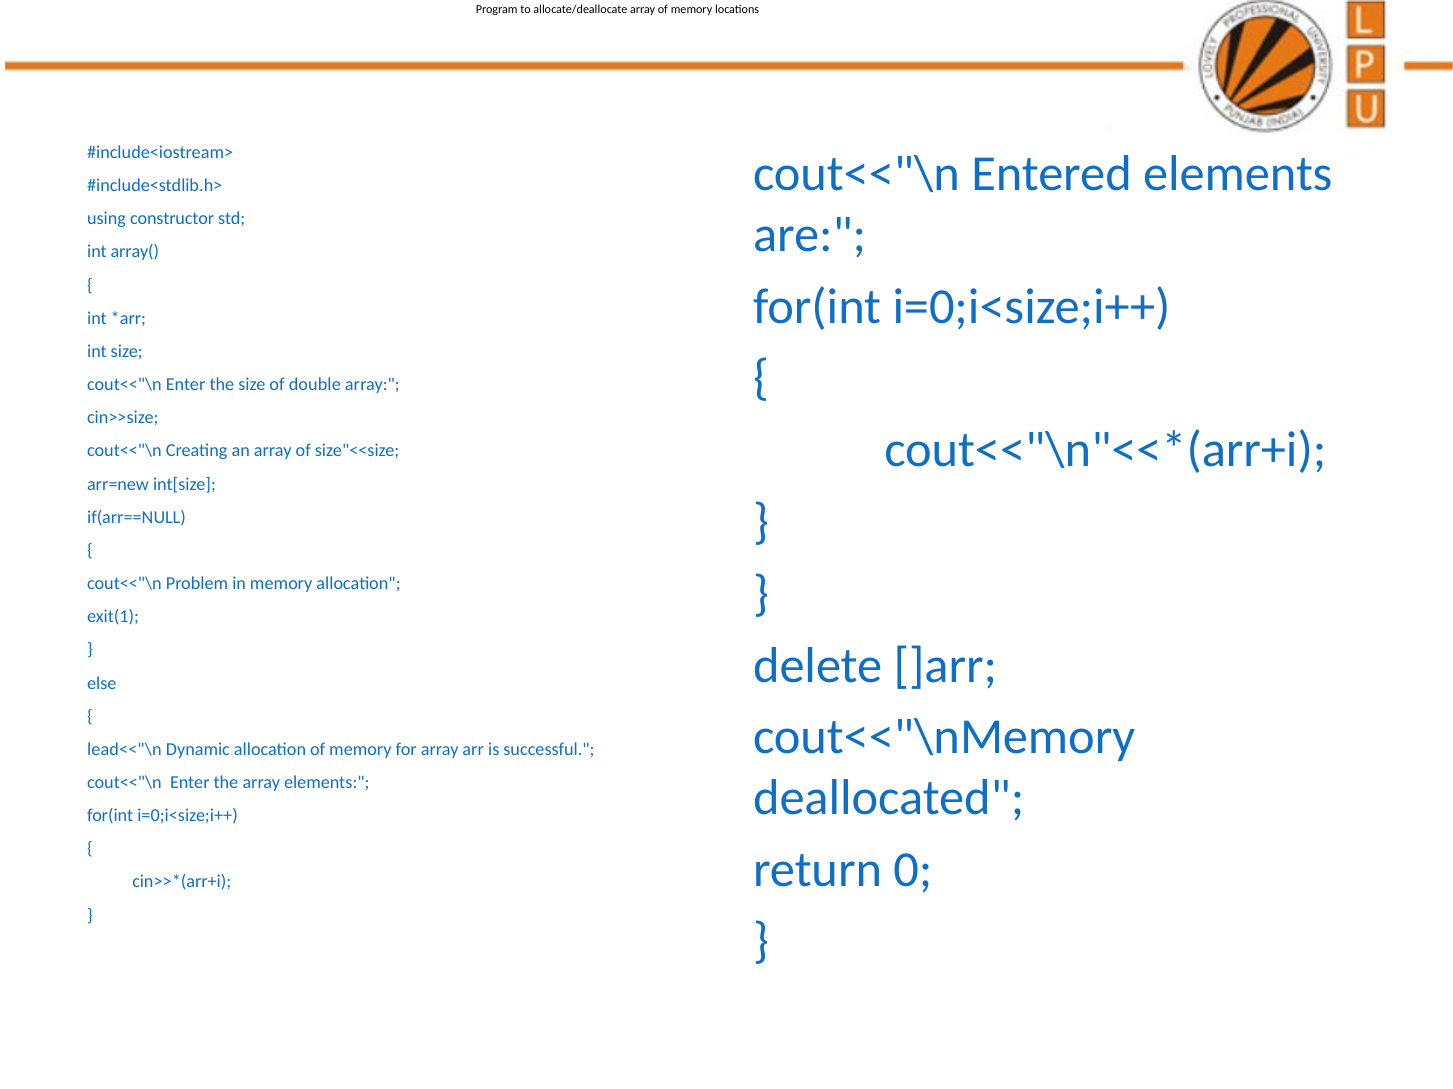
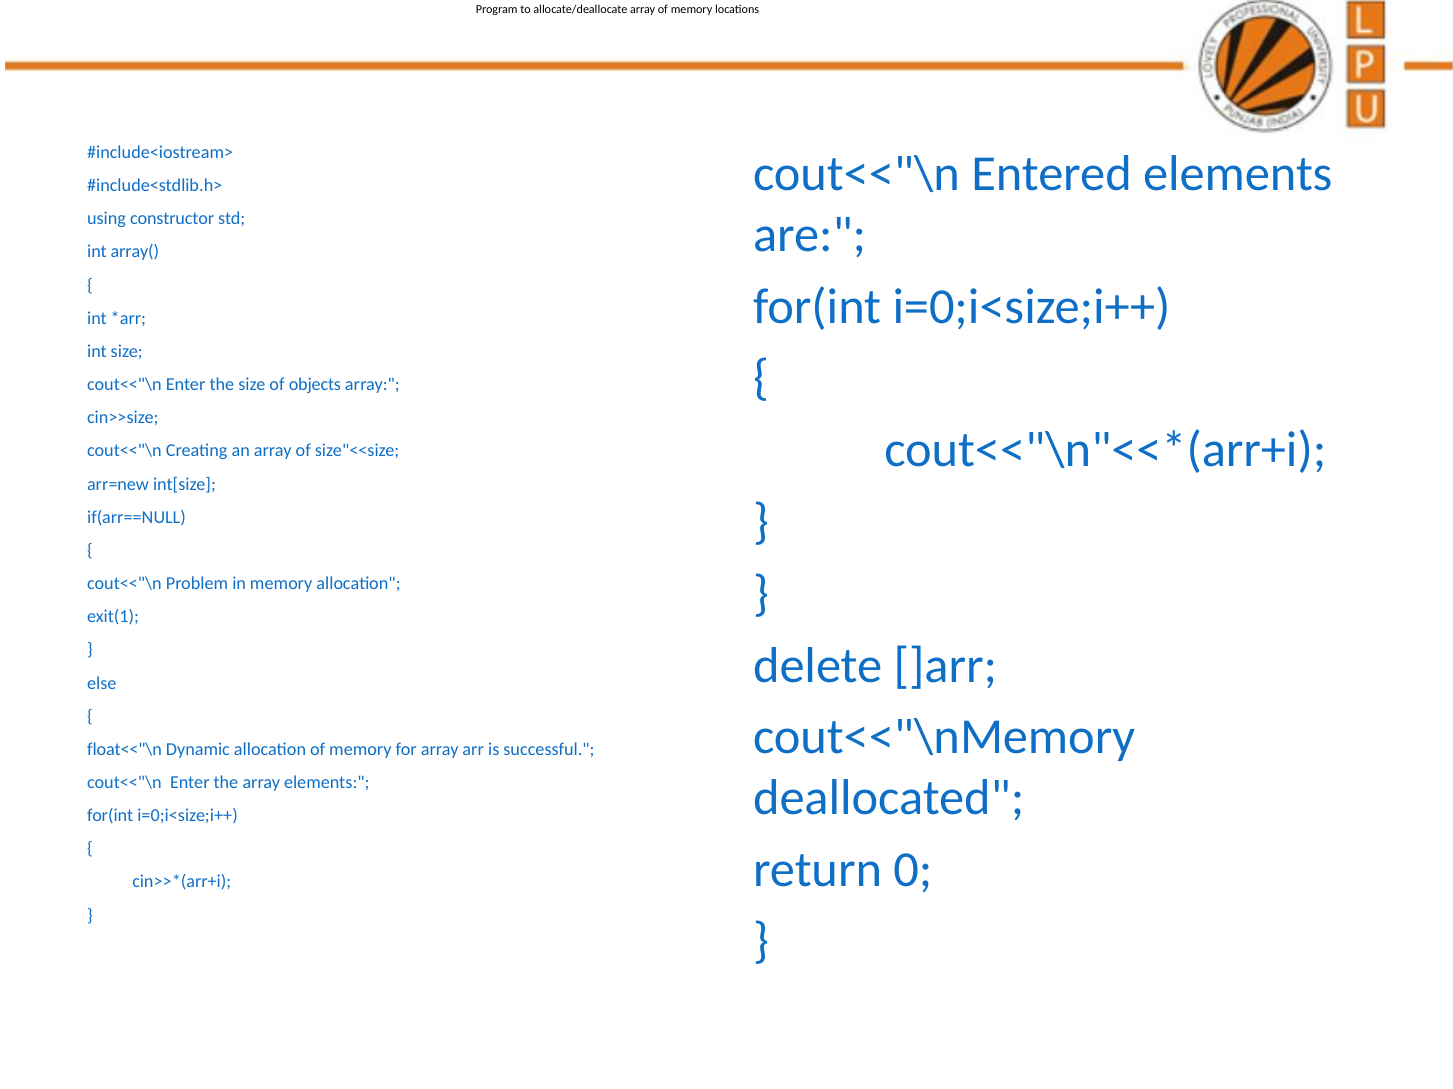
double: double -> objects
lead<<"\n: lead<<"\n -> float<<"\n
